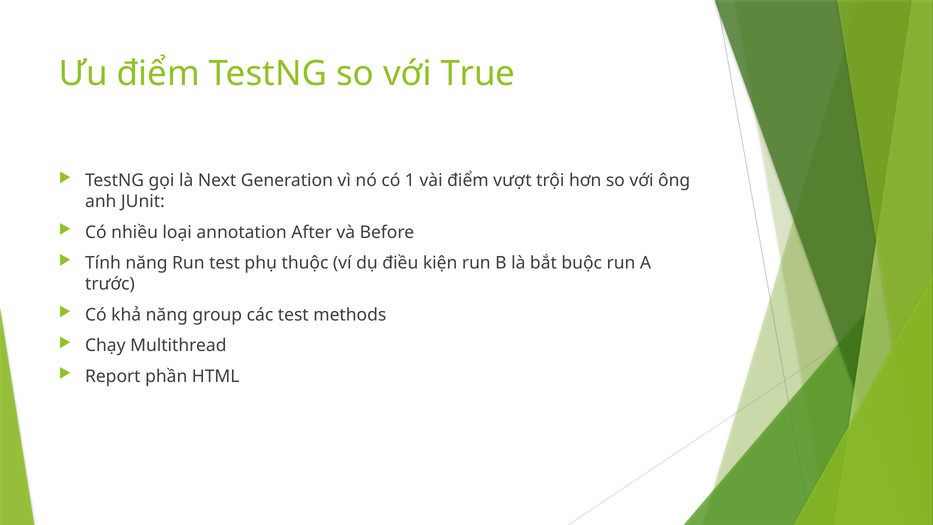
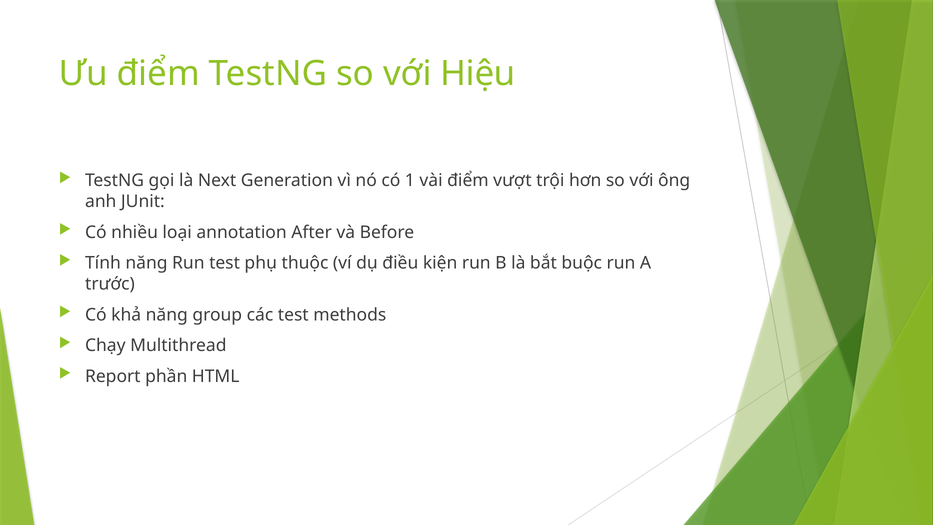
True: True -> Hiệu
